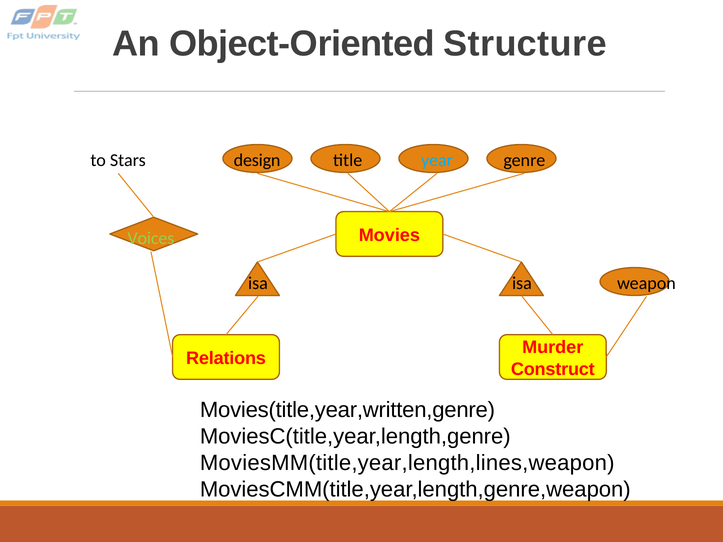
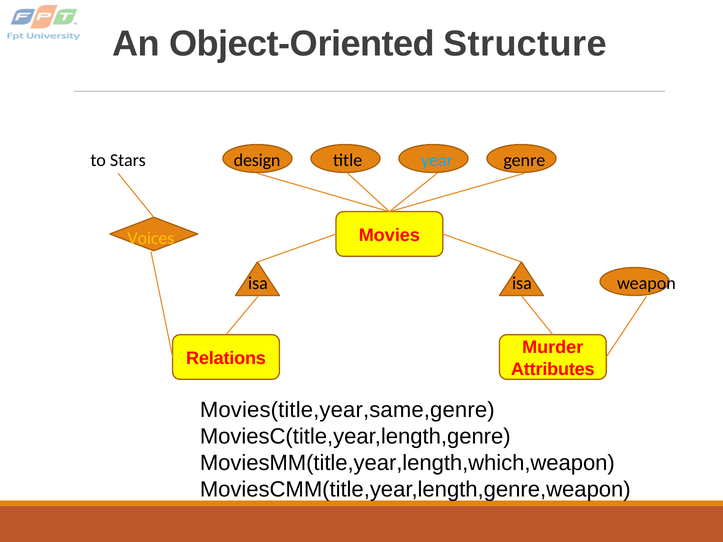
Voices colour: light green -> yellow
Construct: Construct -> Attributes
Movies(title,year,written,genre: Movies(title,year,written,genre -> Movies(title,year,same,genre
MoviesMM(title,year,length,lines,weapon: MoviesMM(title,year,length,lines,weapon -> MoviesMM(title,year,length,which,weapon
